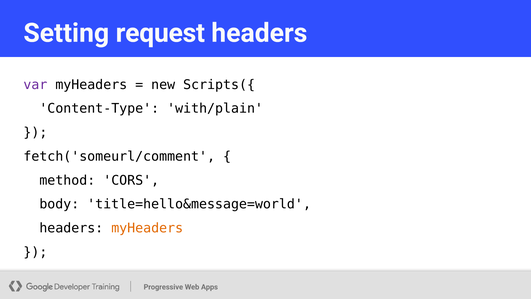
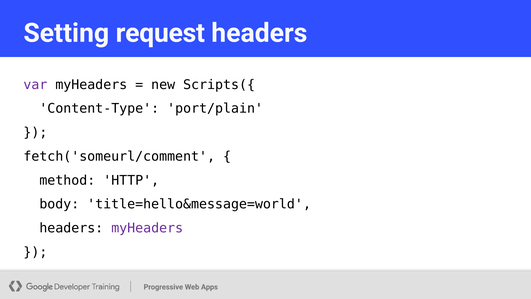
with/plain: with/plain -> port/plain
CORS: CORS -> HTTP
myHeaders at (147, 228) colour: orange -> purple
